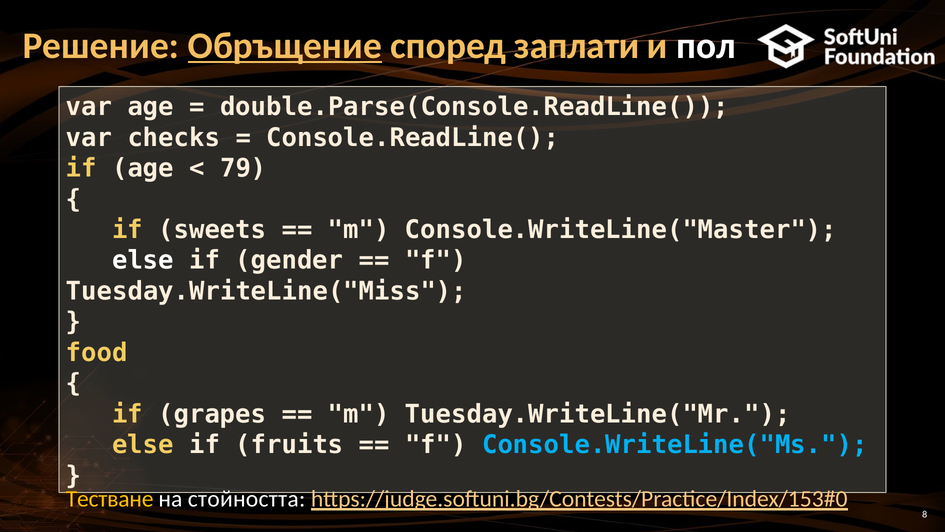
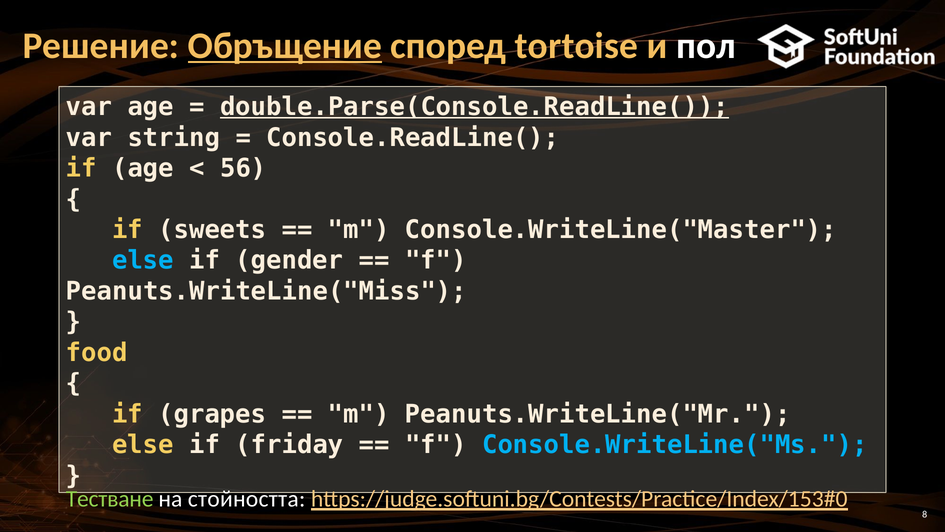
заплати: заплати -> tortoise
double.Parse(Console.ReadLine( underline: none -> present
checks: checks -> string
79: 79 -> 56
else at (143, 260) colour: white -> light blue
Tuesday.WriteLine("Miss: Tuesday.WriteLine("Miss -> Peanuts.WriteLine("Miss
Tuesday.WriteLine("Mr: Tuesday.WriteLine("Mr -> Peanuts.WriteLine("Mr
fruits: fruits -> friday
Тестване colour: yellow -> light green
